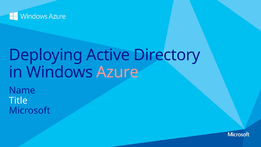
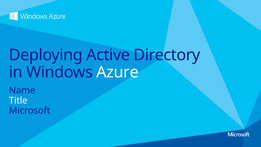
Azure colour: pink -> white
